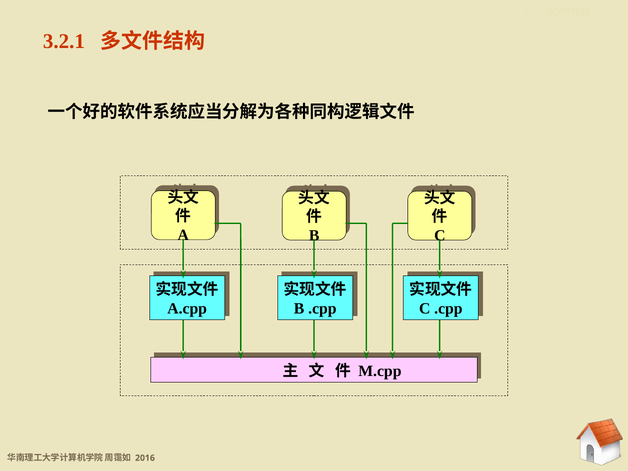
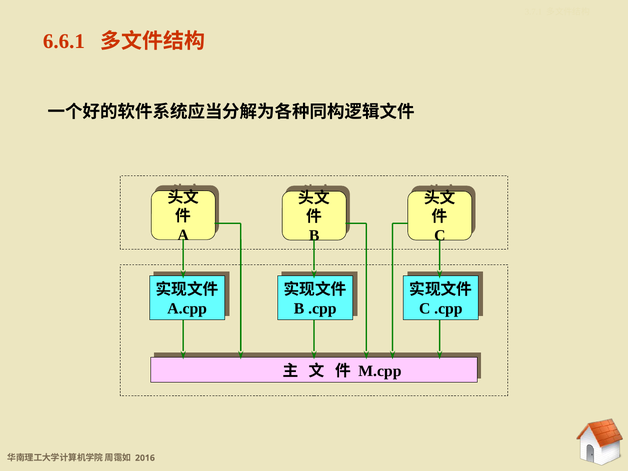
3.2.1: 3.2.1 -> 6.6.1
